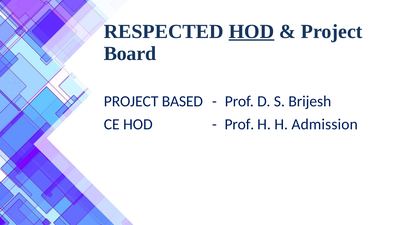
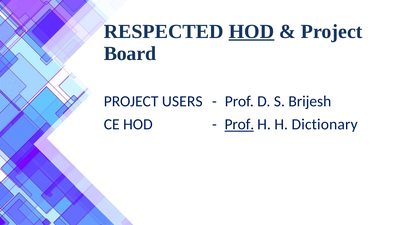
BASED: BASED -> USERS
Prof at (239, 125) underline: none -> present
Admission: Admission -> Dictionary
